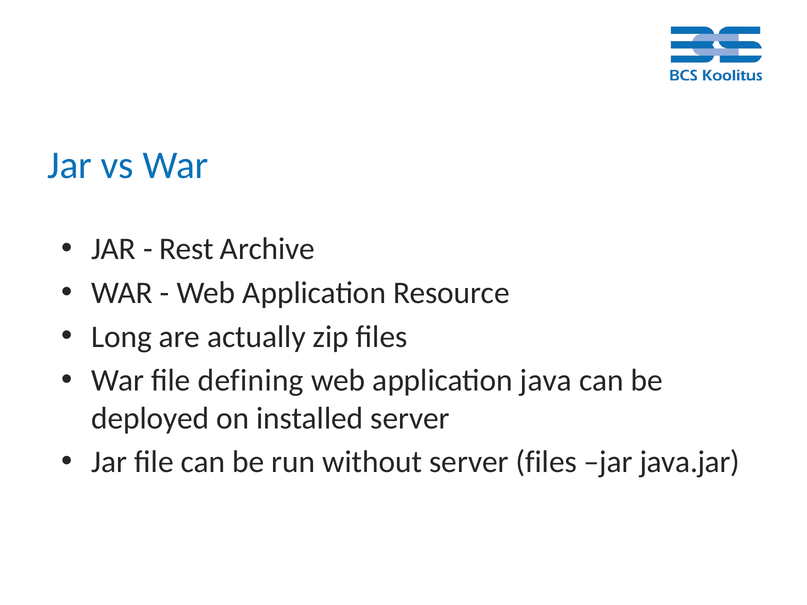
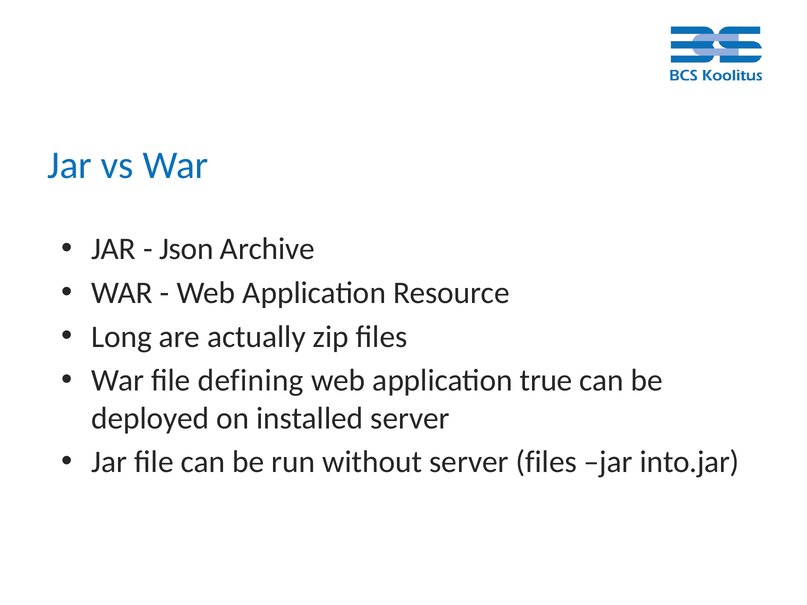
Rest: Rest -> Json
java: java -> true
java.jar: java.jar -> into.jar
